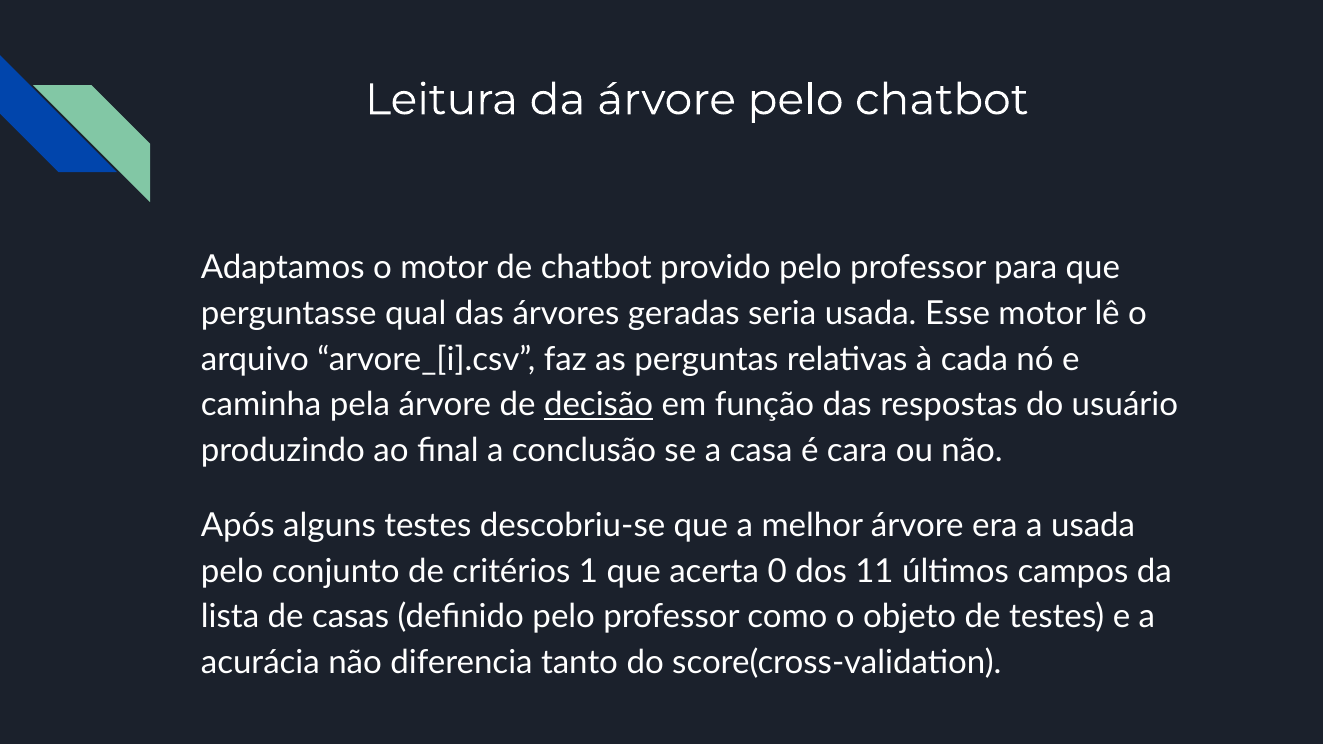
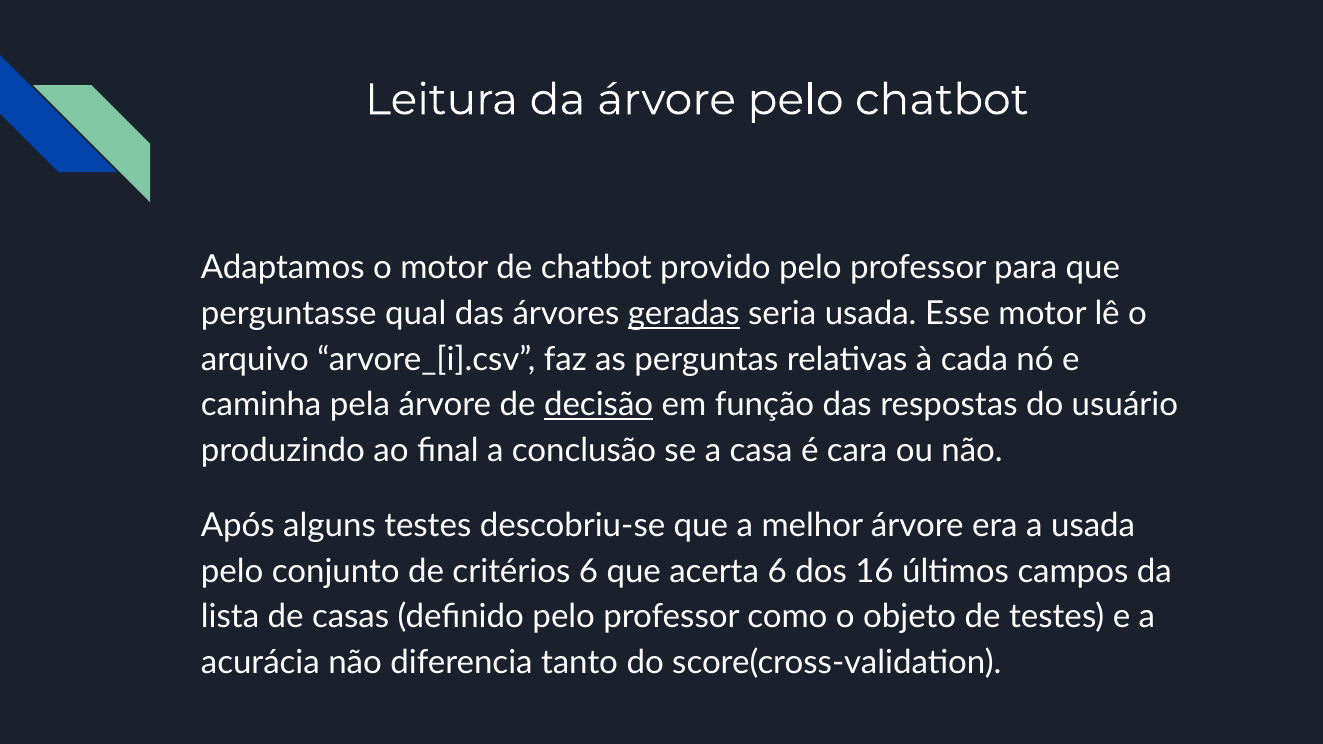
geradas underline: none -> present
critérios 1: 1 -> 6
acerta 0: 0 -> 6
11: 11 -> 16
